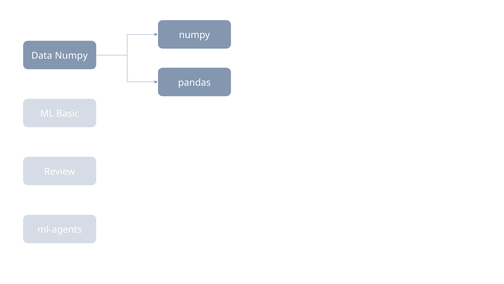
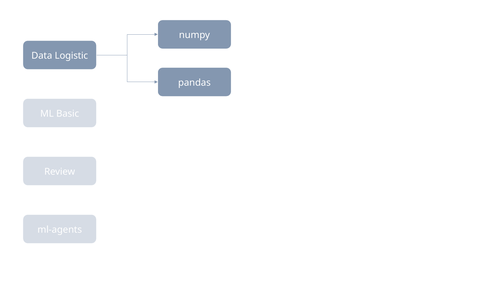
Data Numpy: Numpy -> Logistic
